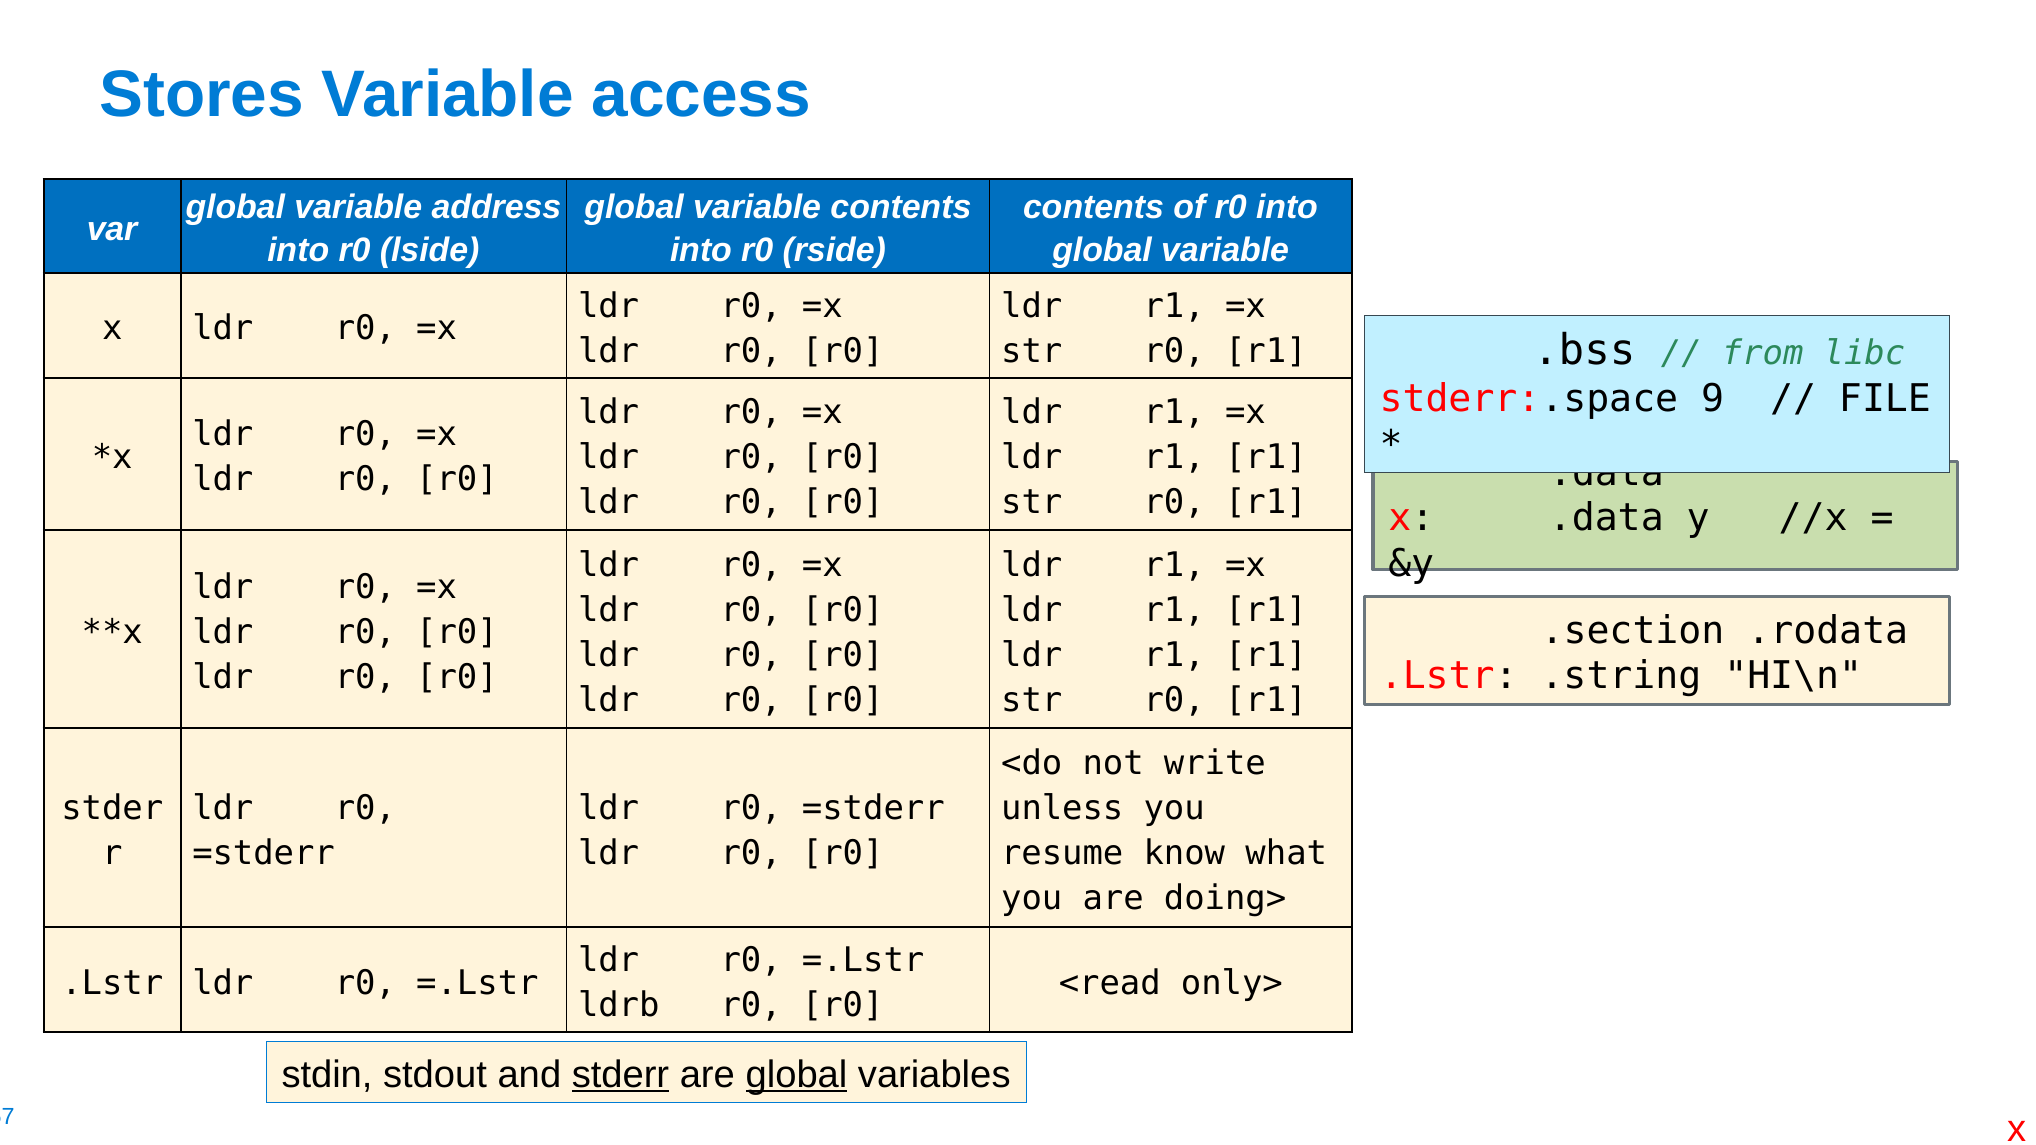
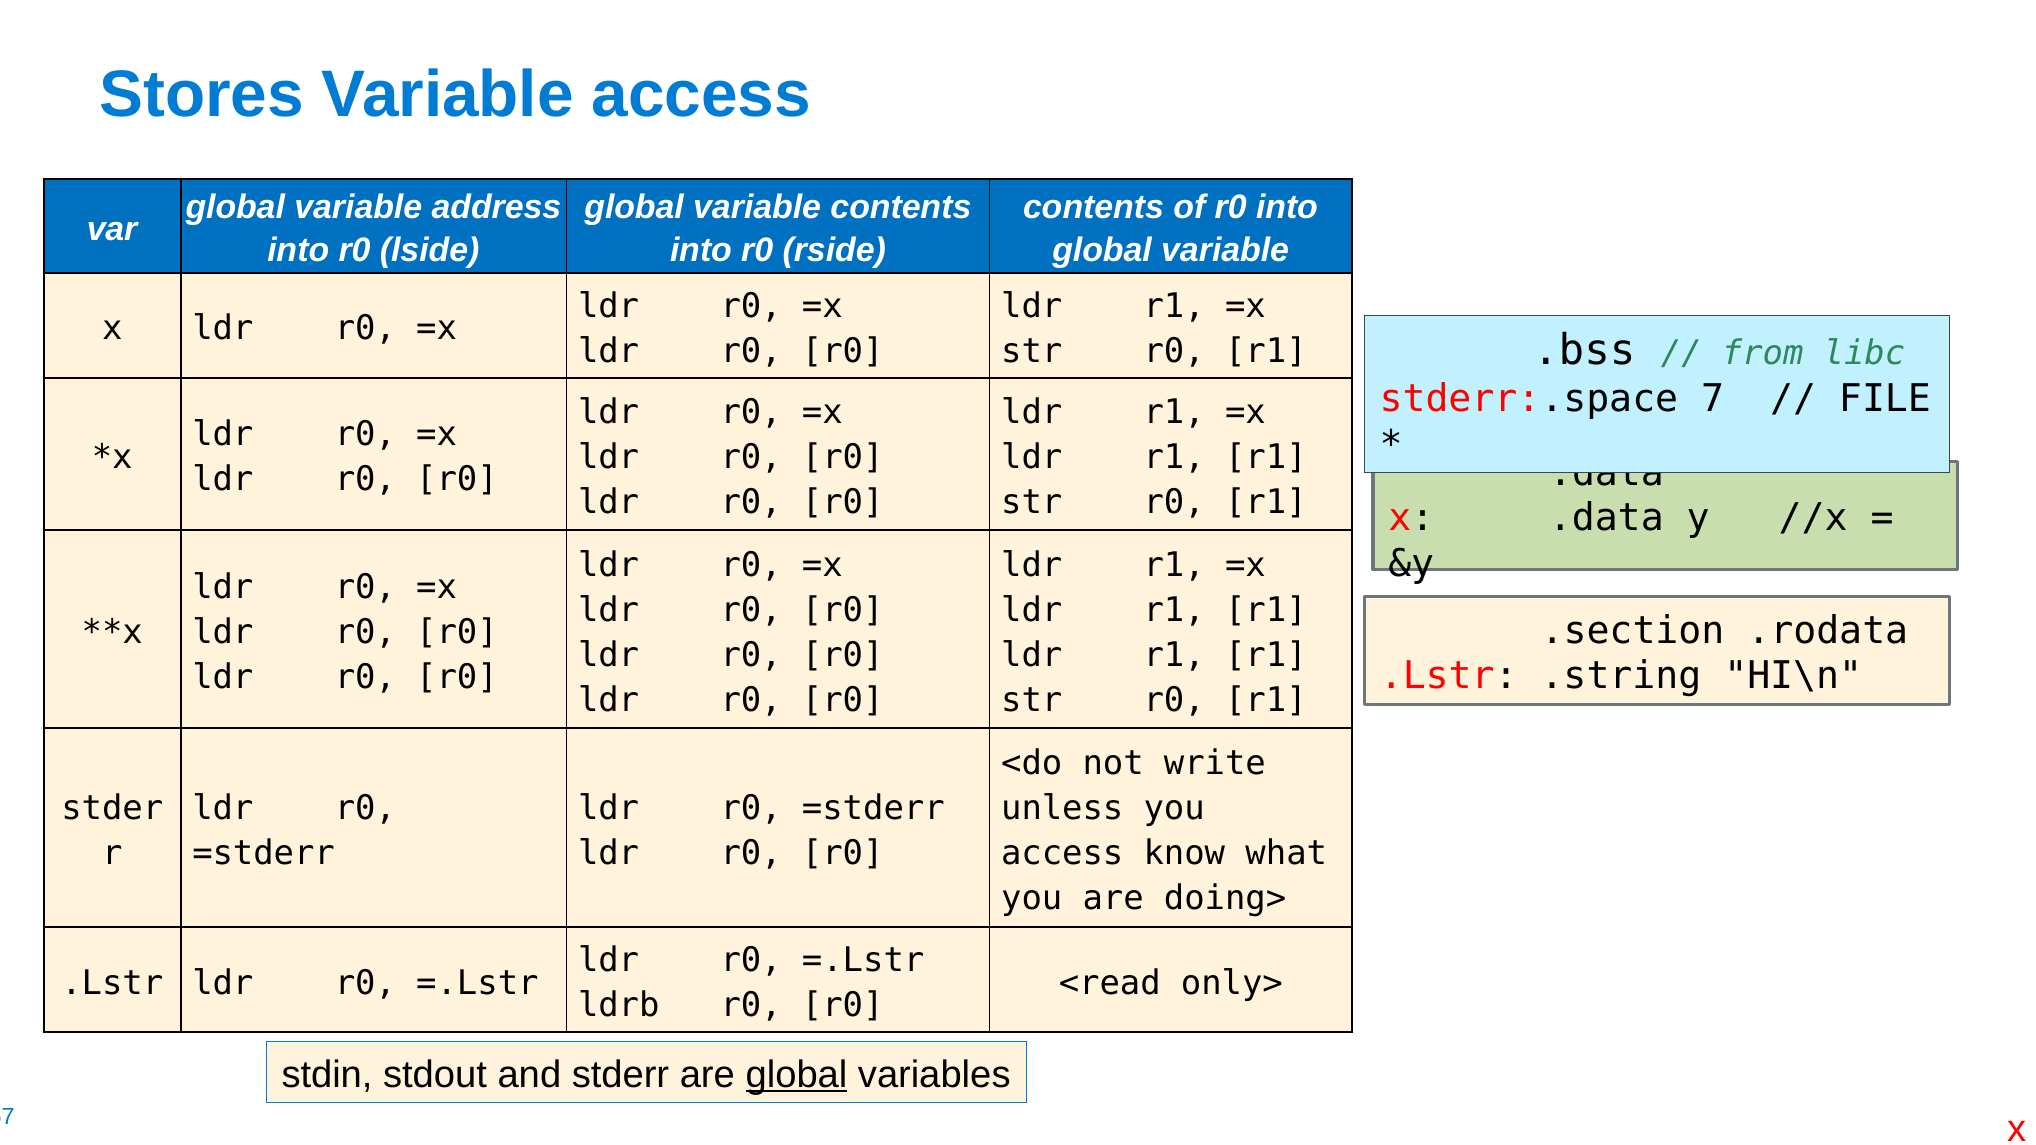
9: 9 -> 7
resume at (1062, 854): resume -> access
stderr underline: present -> none
